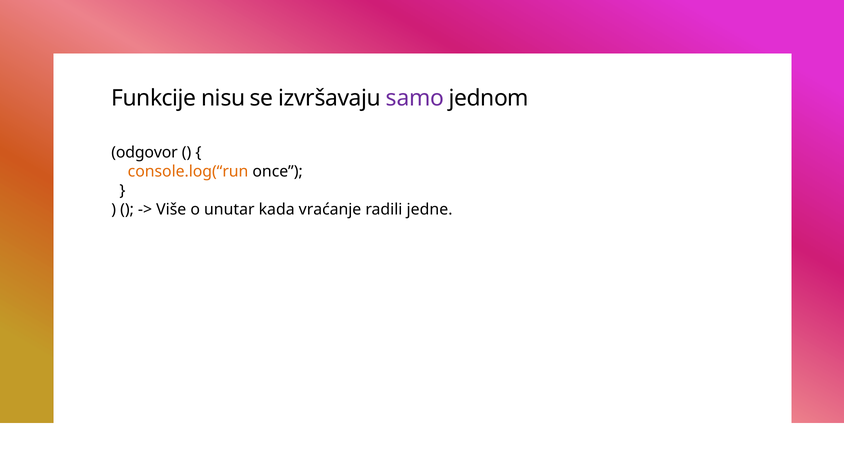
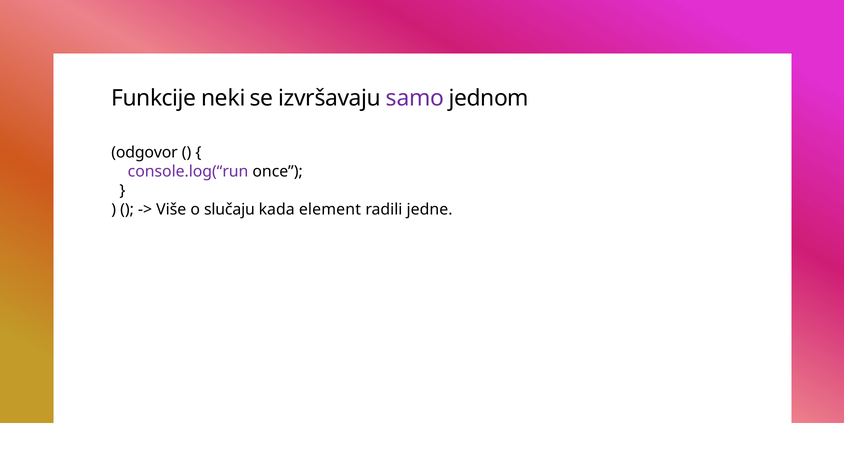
nisu: nisu -> neki
console.log(“run colour: orange -> purple
unutar: unutar -> slučaju
vraćanje: vraćanje -> element
